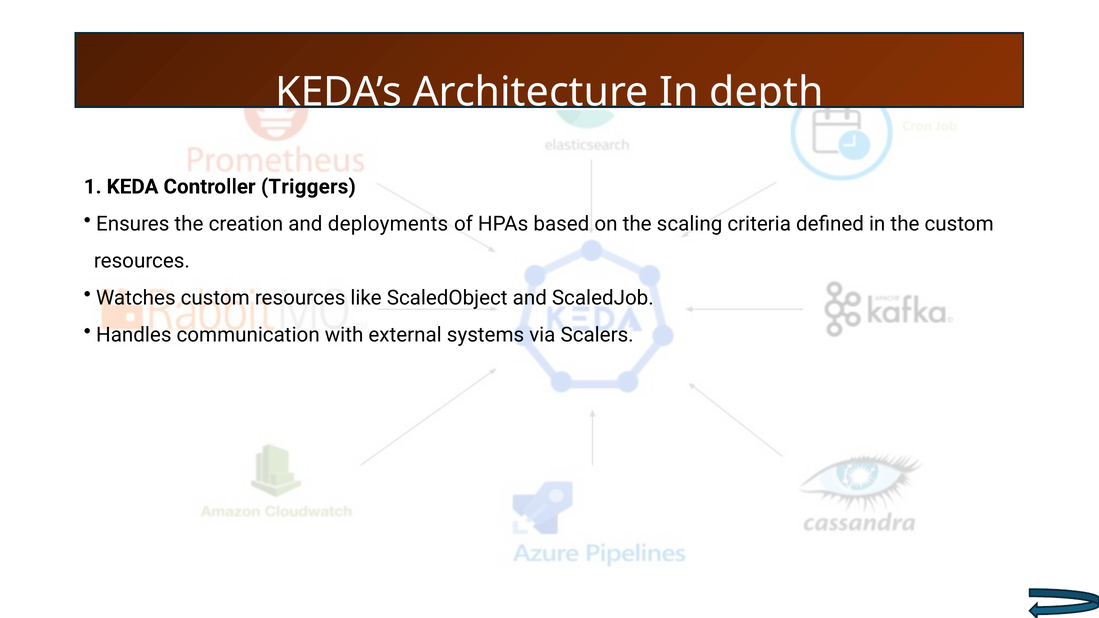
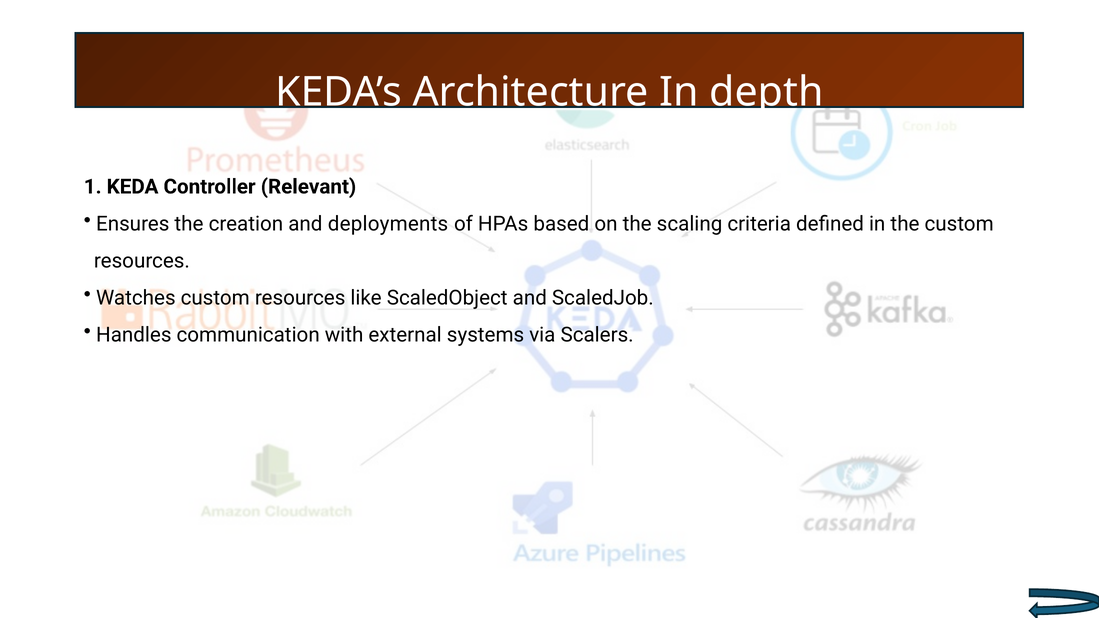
Triggers: Triggers -> Relevant
